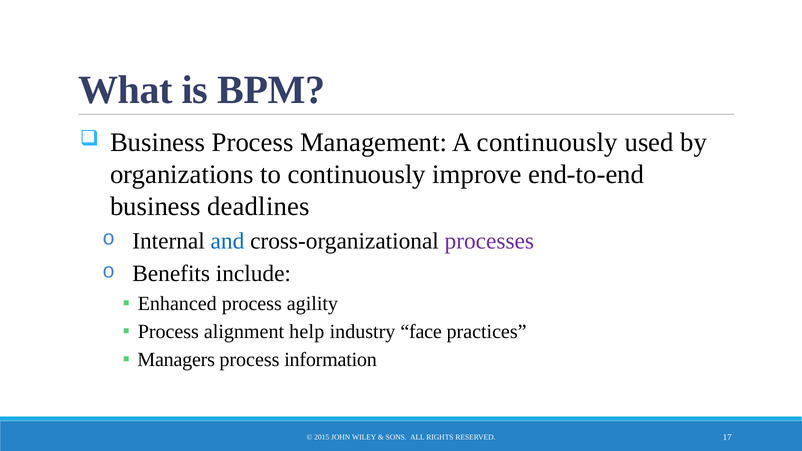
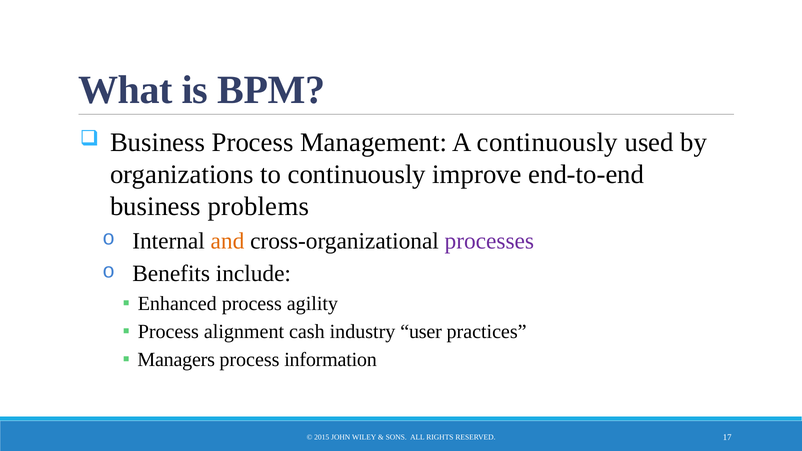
deadlines: deadlines -> problems
and colour: blue -> orange
help: help -> cash
face: face -> user
